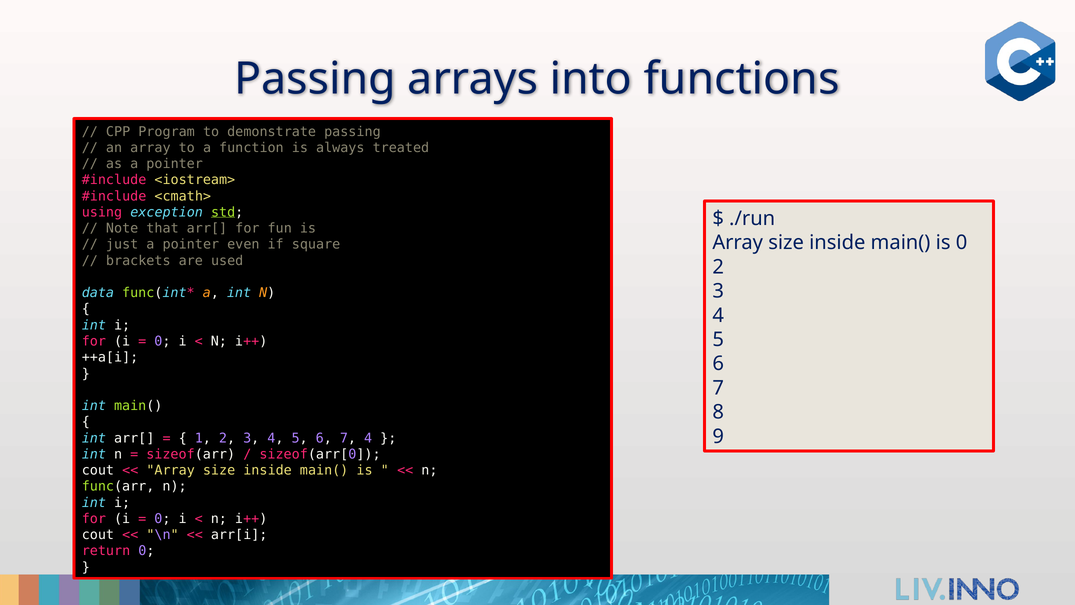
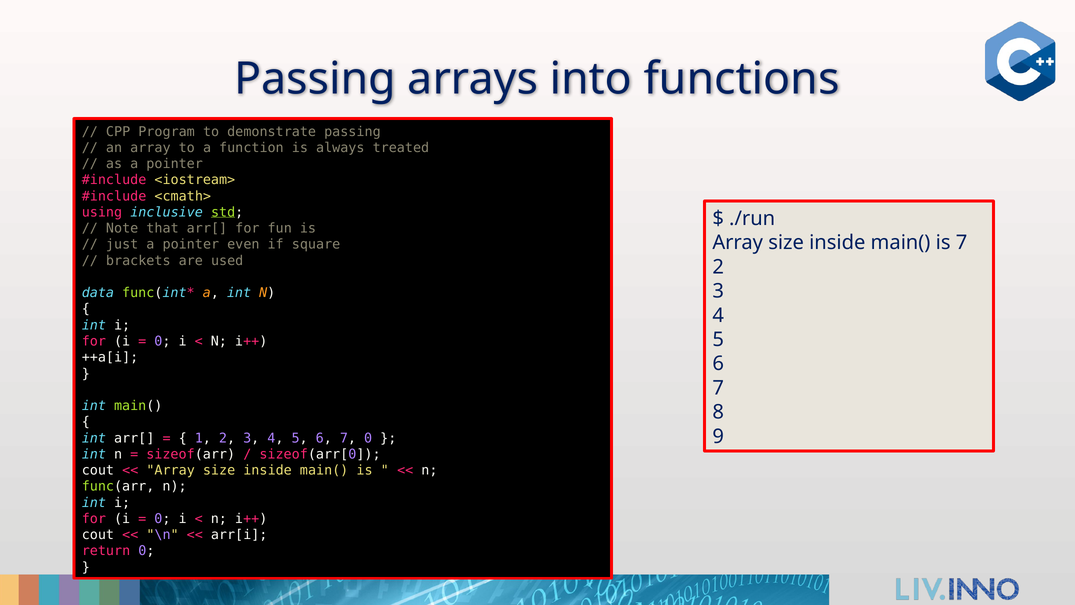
exception: exception -> inclusive
is 0: 0 -> 7
7 4: 4 -> 0
